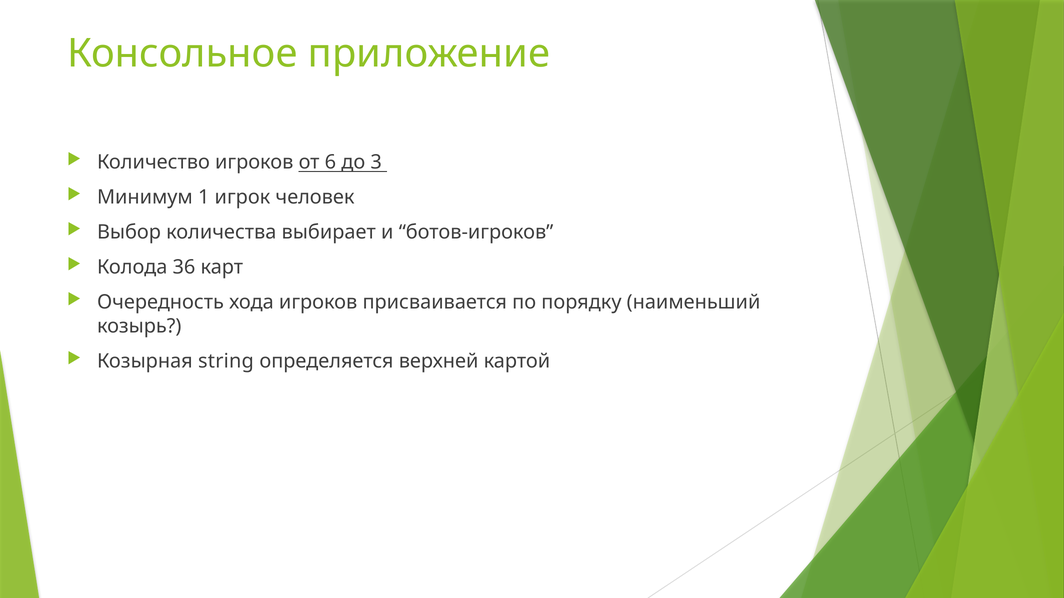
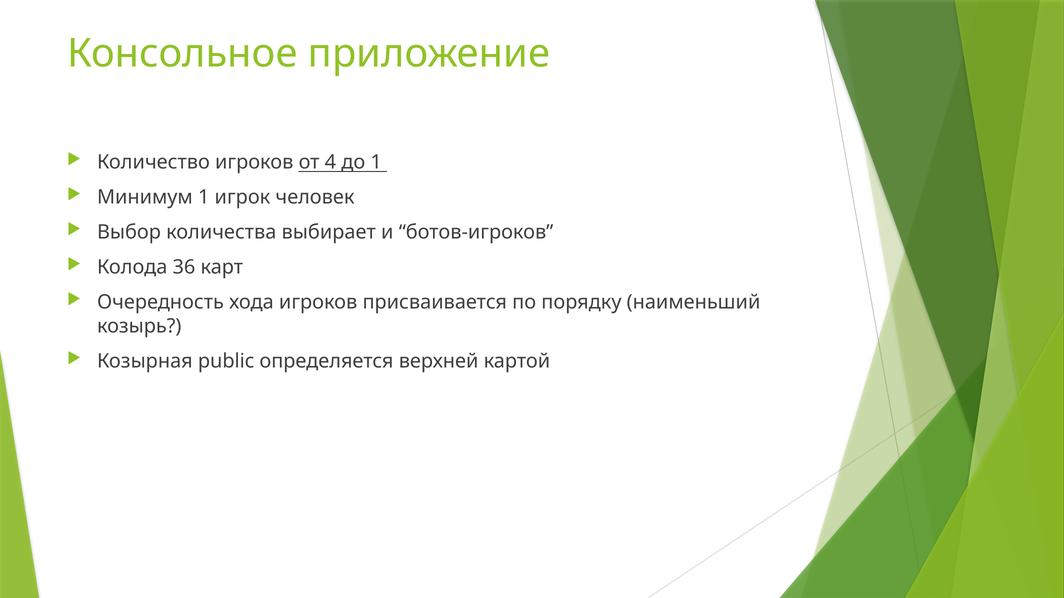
6: 6 -> 4
до 3: 3 -> 1
string: string -> public
